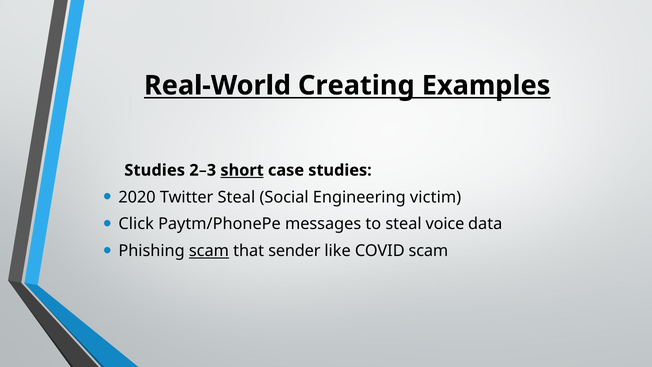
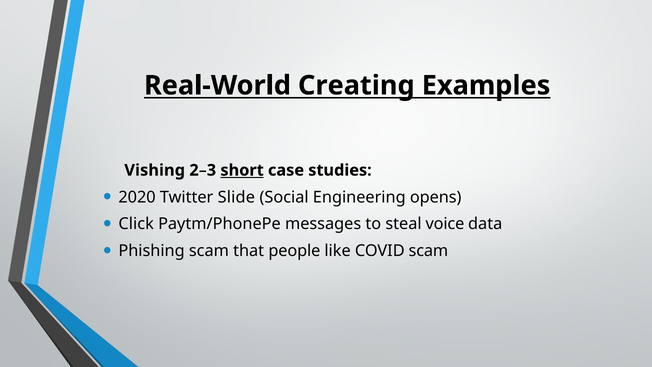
Studies at (155, 170): Studies -> Vishing
Twitter Steal: Steal -> Slide
victim: victim -> opens
scam at (209, 251) underline: present -> none
sender: sender -> people
